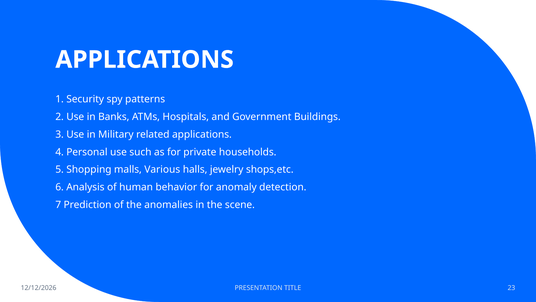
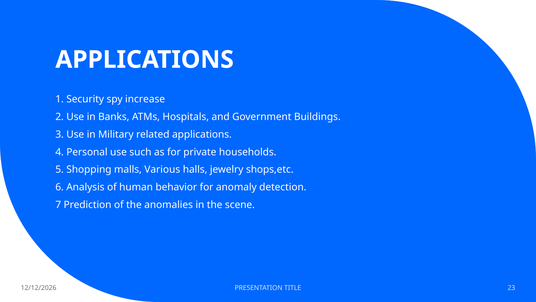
patterns: patterns -> increase
